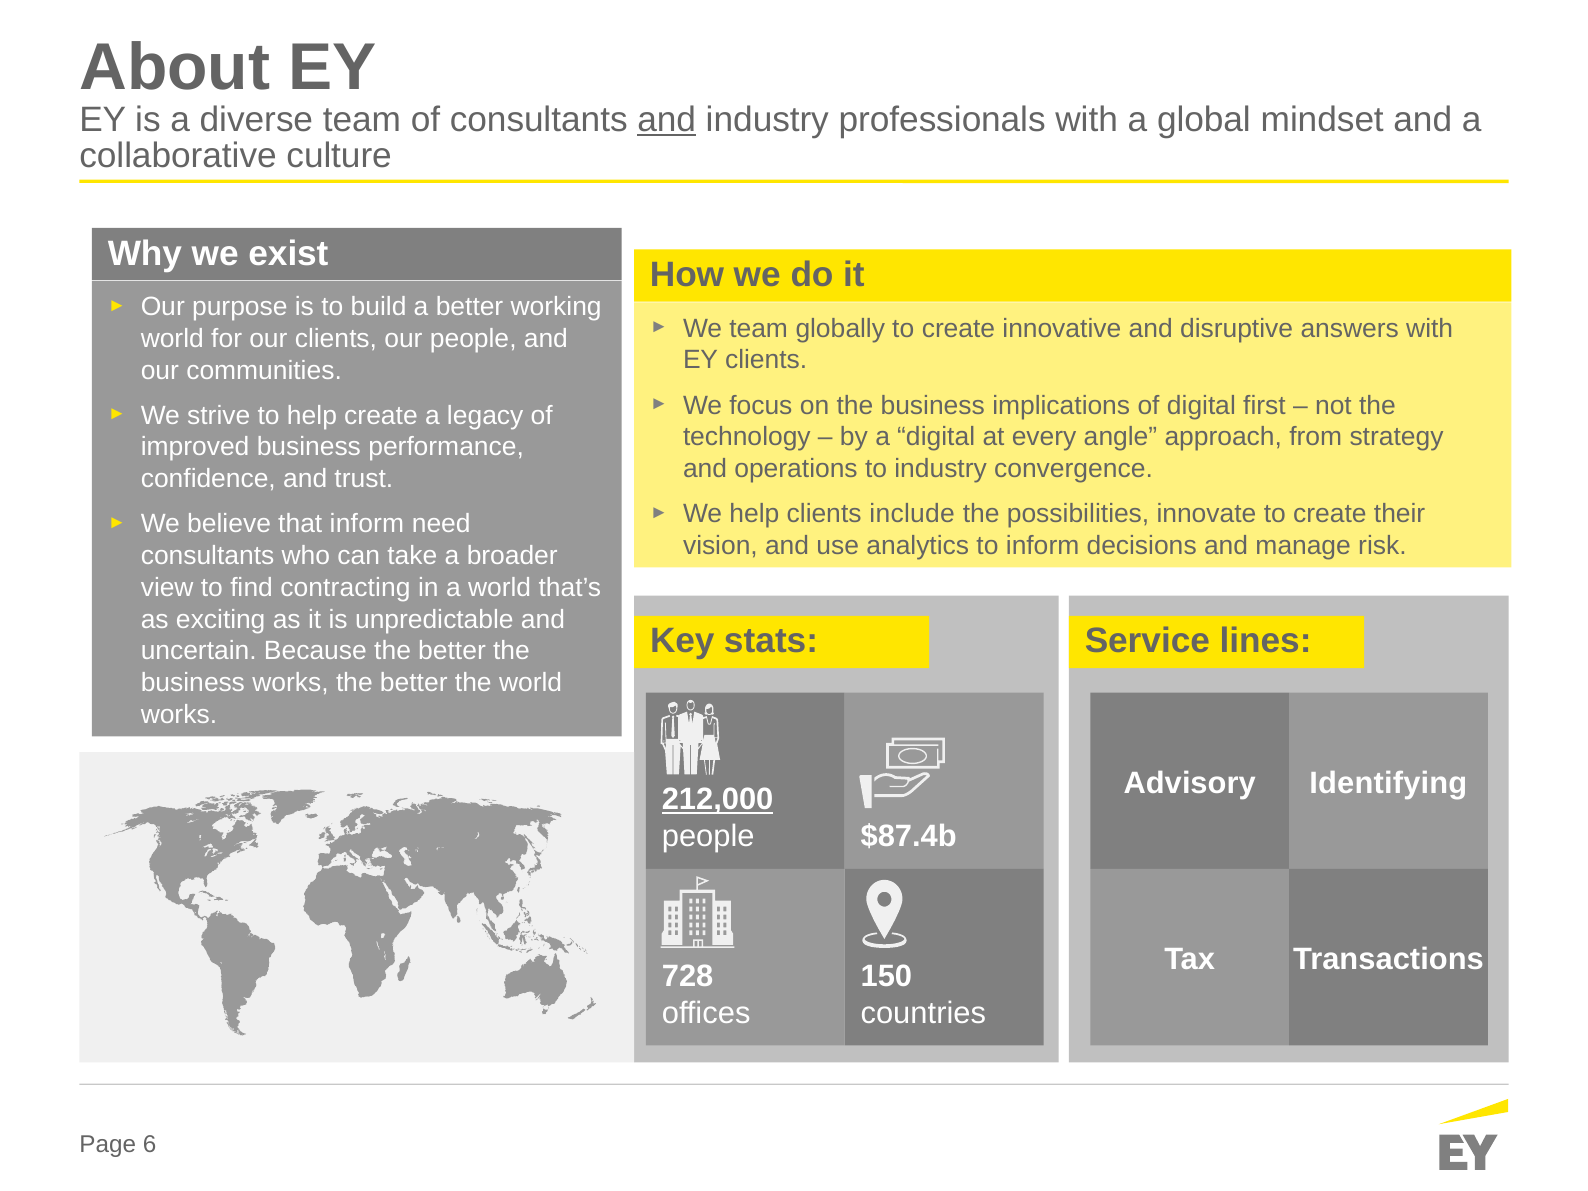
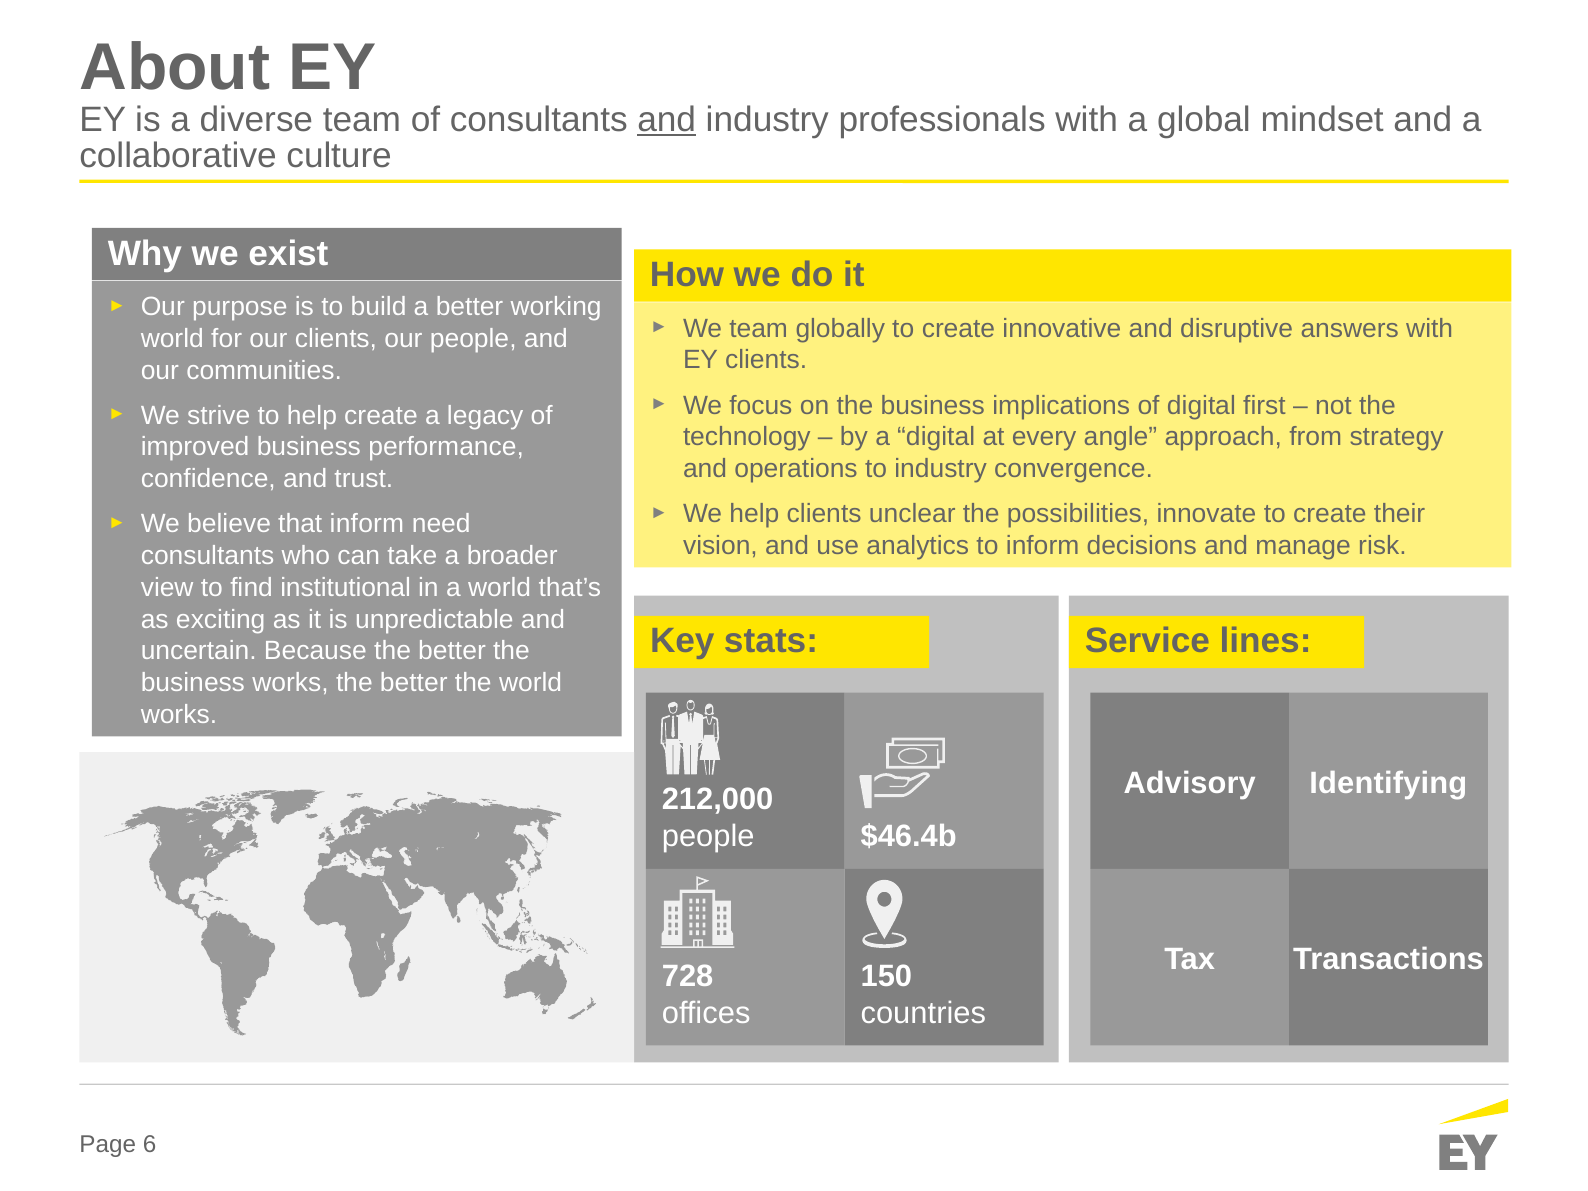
include: include -> unclear
contracting: contracting -> institutional
212,000 underline: present -> none
$87.4b: $87.4b -> $46.4b
